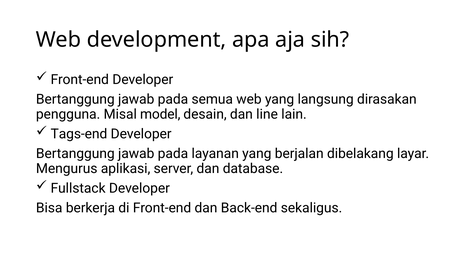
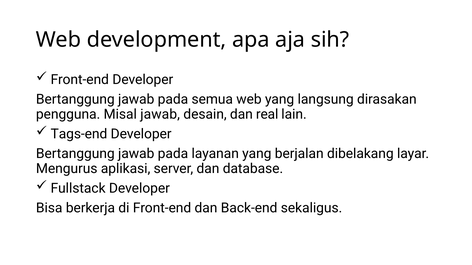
Misal model: model -> jawab
line: line -> real
